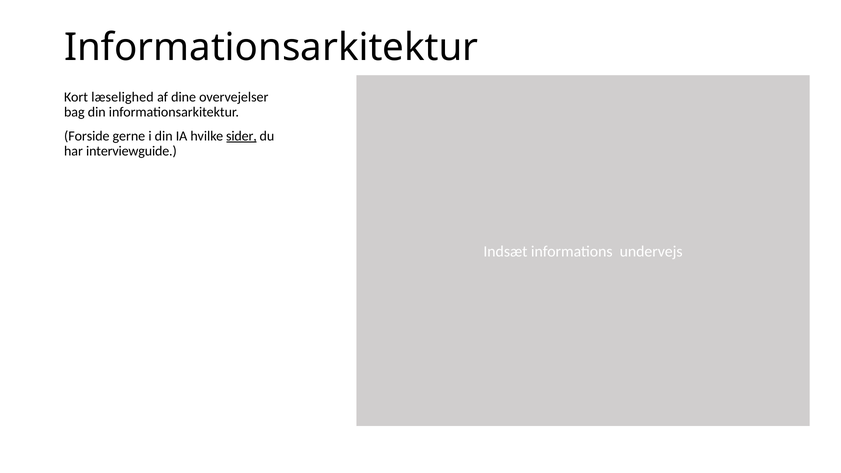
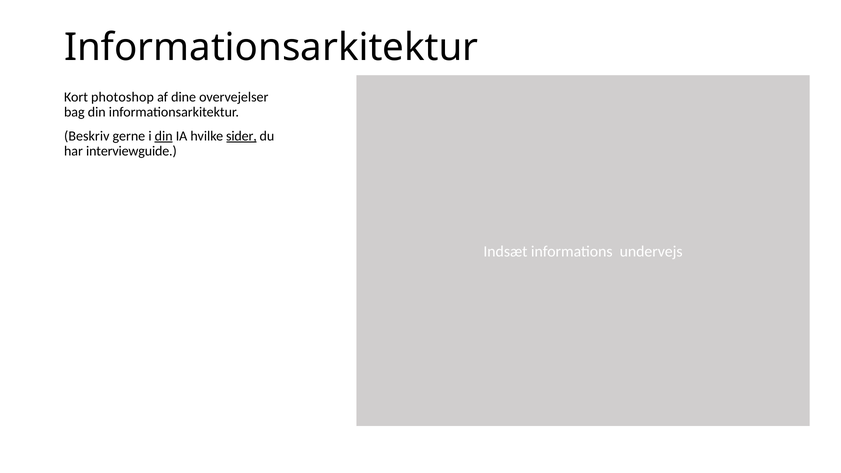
læselighed: læselighed -> photoshop
Forside: Forside -> Beskriv
din at (164, 136) underline: none -> present
